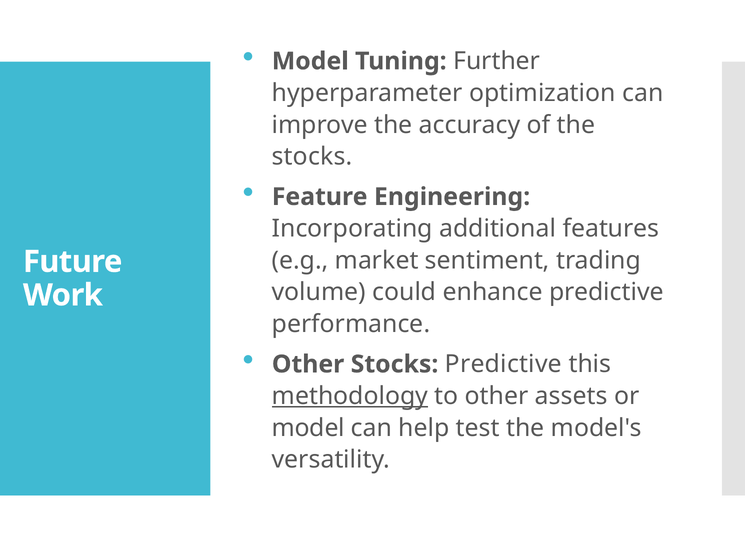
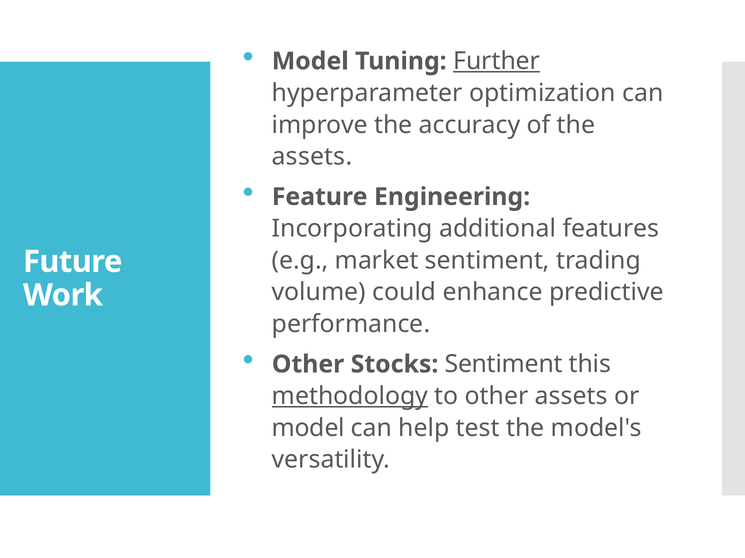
Further underline: none -> present
stocks at (312, 157): stocks -> assets
Stocks Predictive: Predictive -> Sentiment
